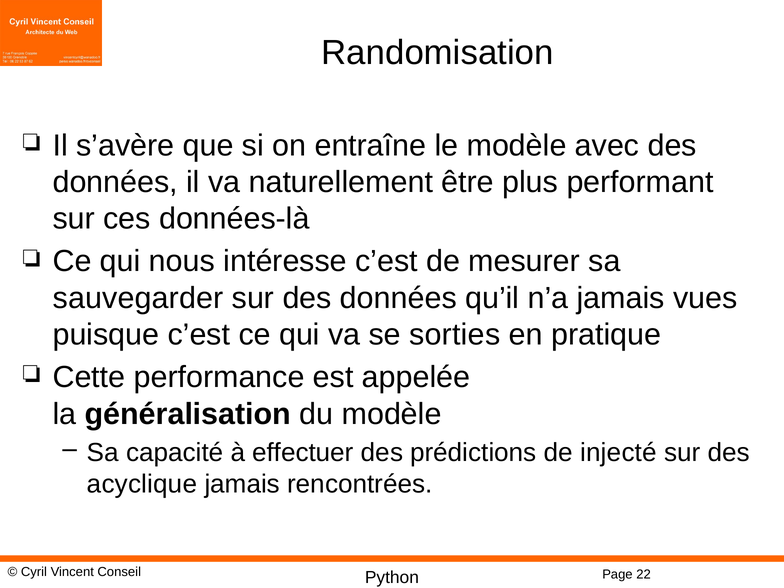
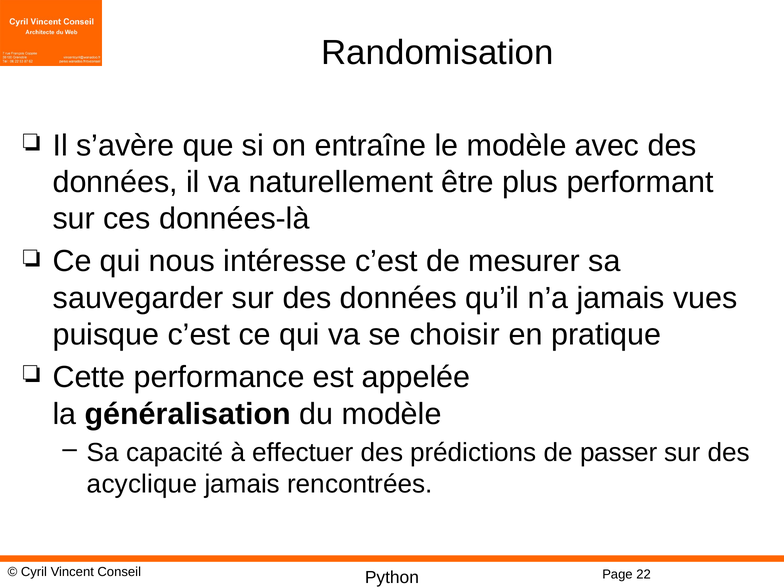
sorties: sorties -> choisir
injecté: injecté -> passer
